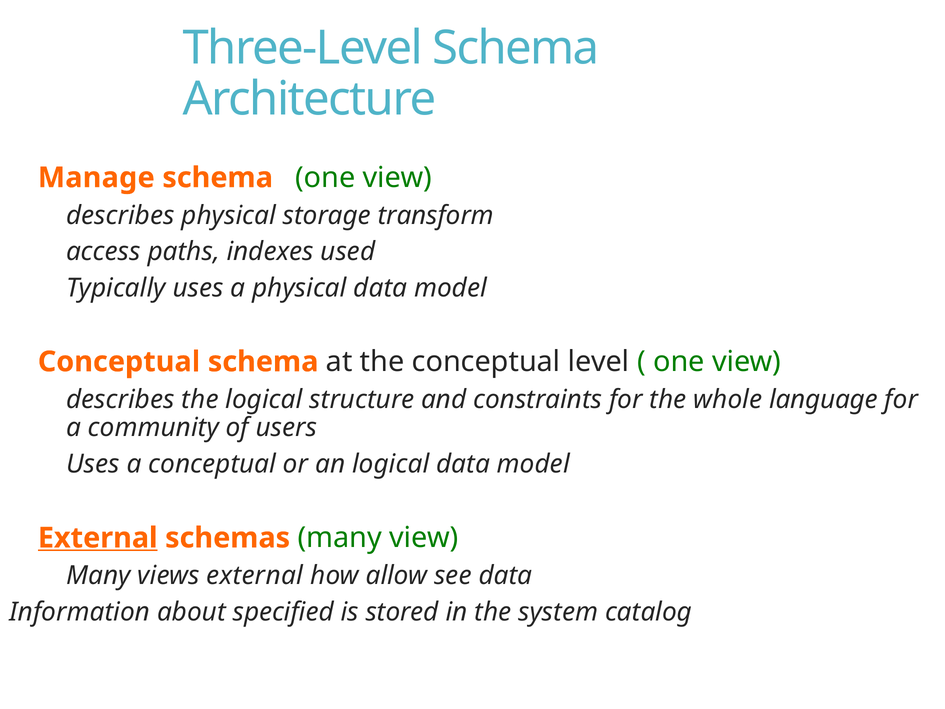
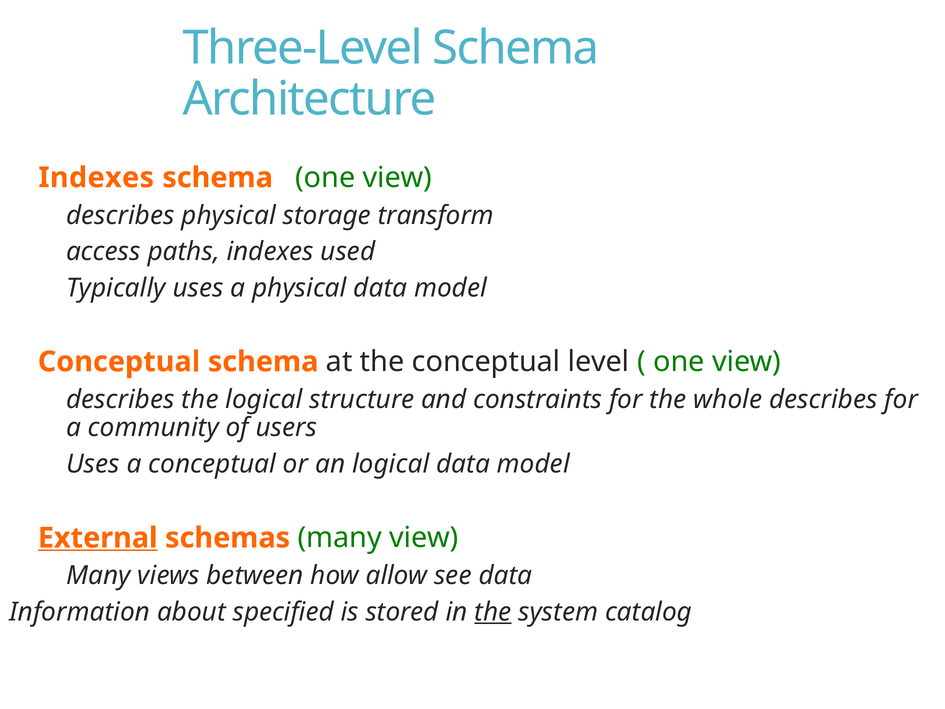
Manage at (96, 178): Manage -> Indexes
whole language: language -> describes
views external: external -> between
the at (493, 612) underline: none -> present
